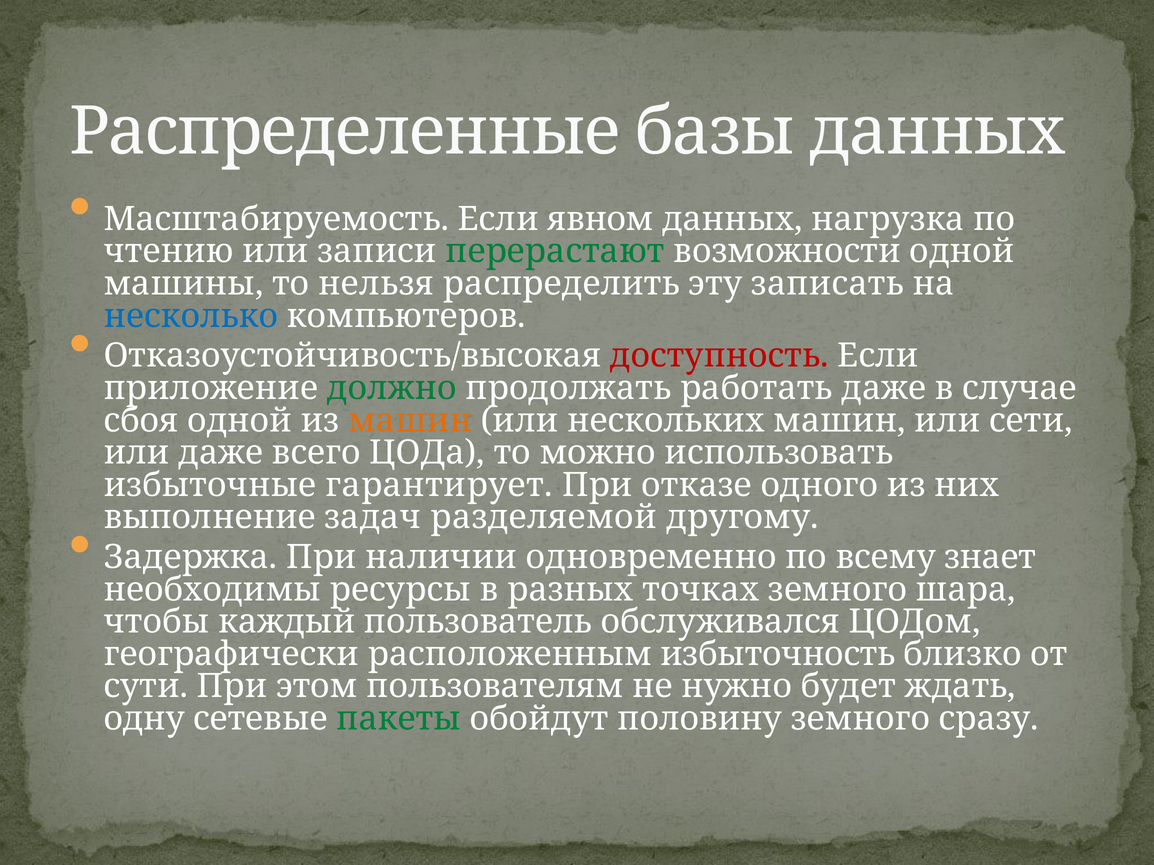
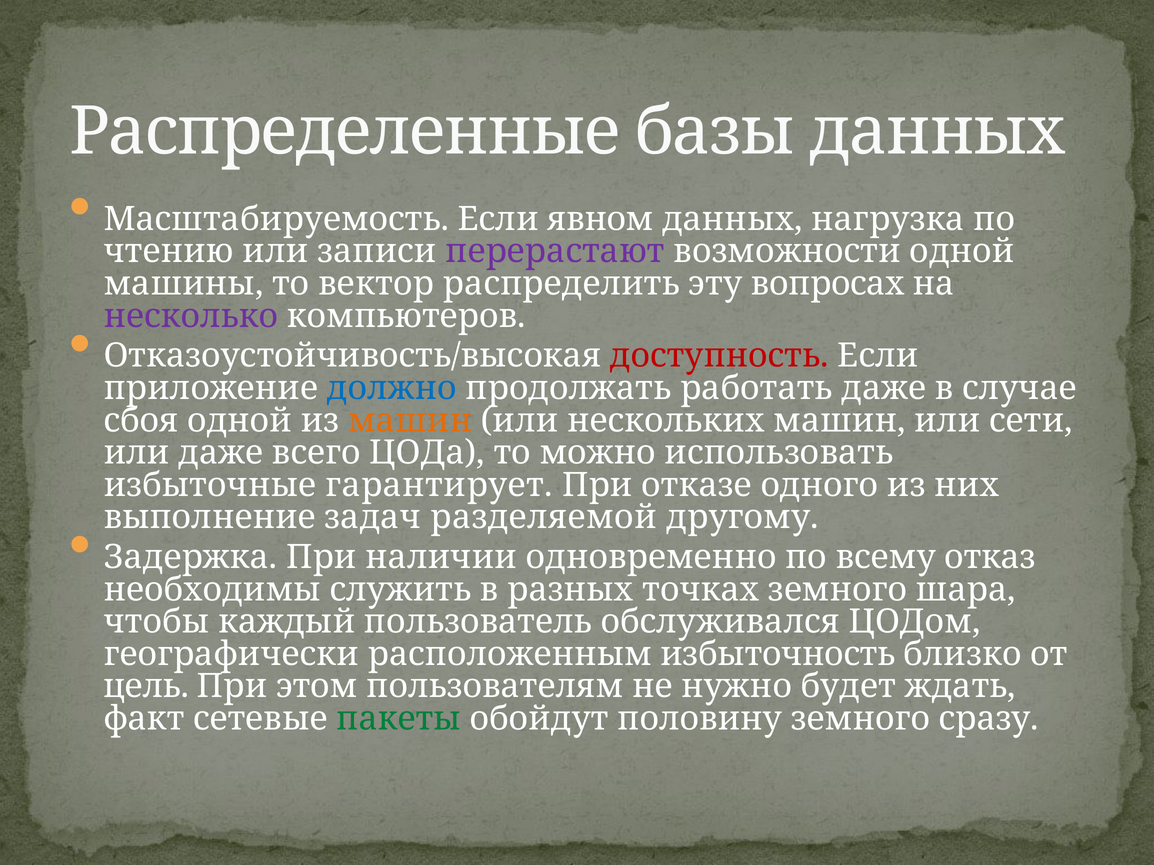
перерастают colour: green -> purple
нельзя: нельзя -> вектор
записать: записать -> вопросах
несколько colour: blue -> purple
должно colour: green -> blue
знает: знает -> отказ
ресурсы: ресурсы -> служить
сути: сути -> цель
одну: одну -> факт
